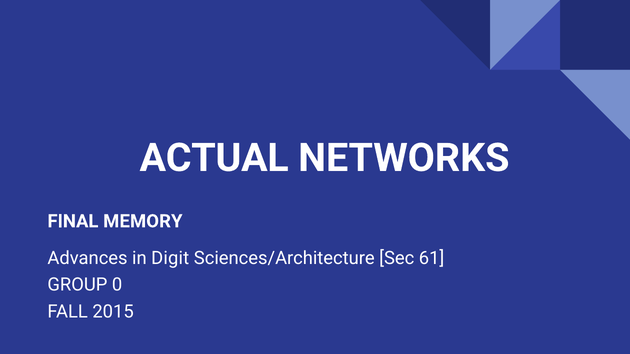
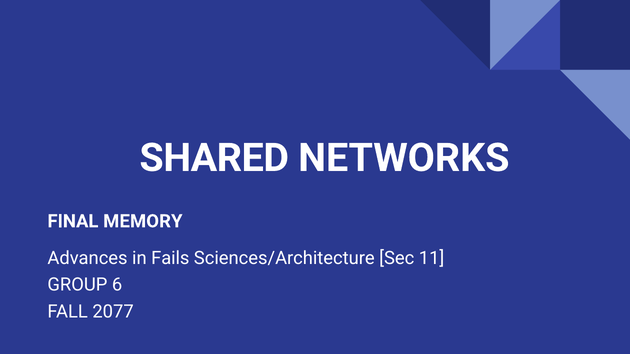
ACTUAL: ACTUAL -> SHARED
Digit: Digit -> Fails
61: 61 -> 11
0: 0 -> 6
2015: 2015 -> 2077
